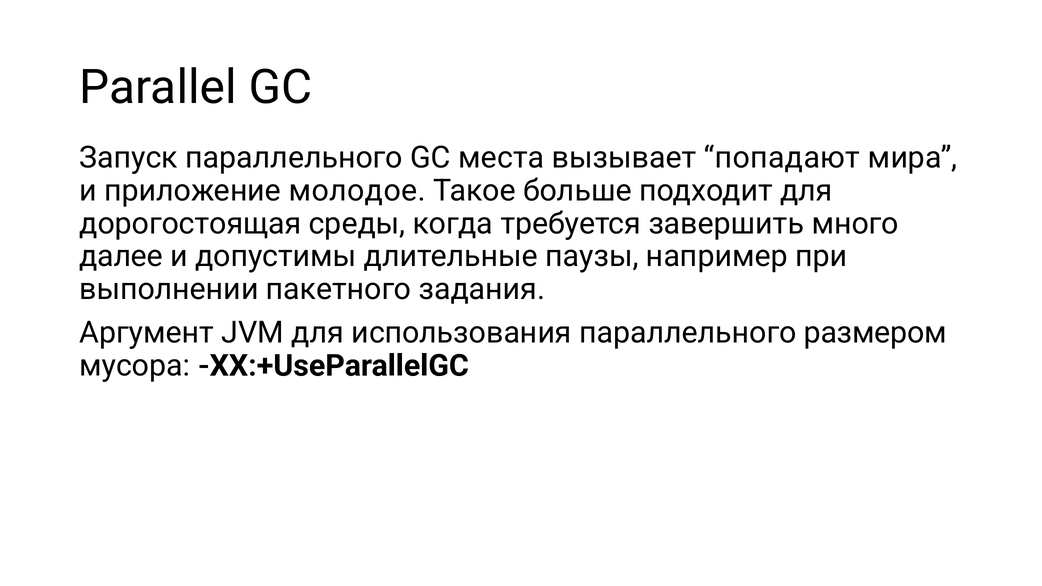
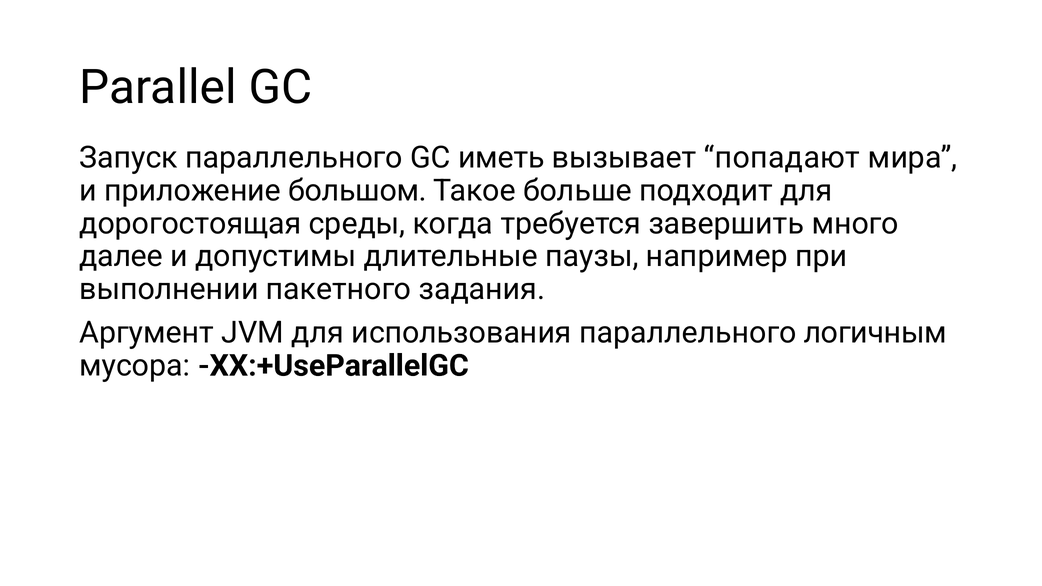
места: места -> иметь
молодое: молодое -> большом
размером: размером -> логичным
